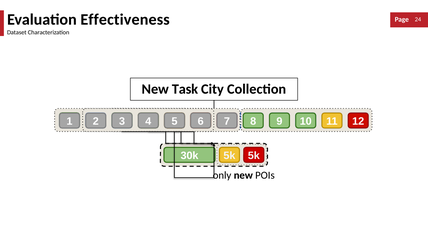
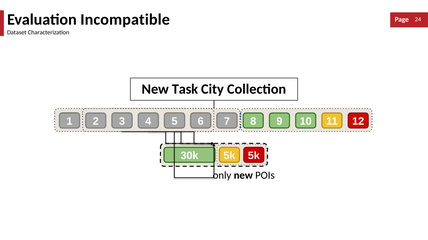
Effectiveness: Effectiveness -> Incompatible
